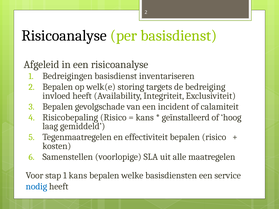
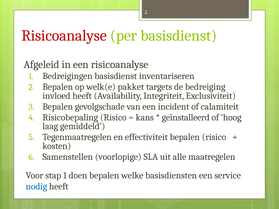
Risicoanalyse at (64, 36) colour: black -> red
storing: storing -> pakket
1 kans: kans -> doen
